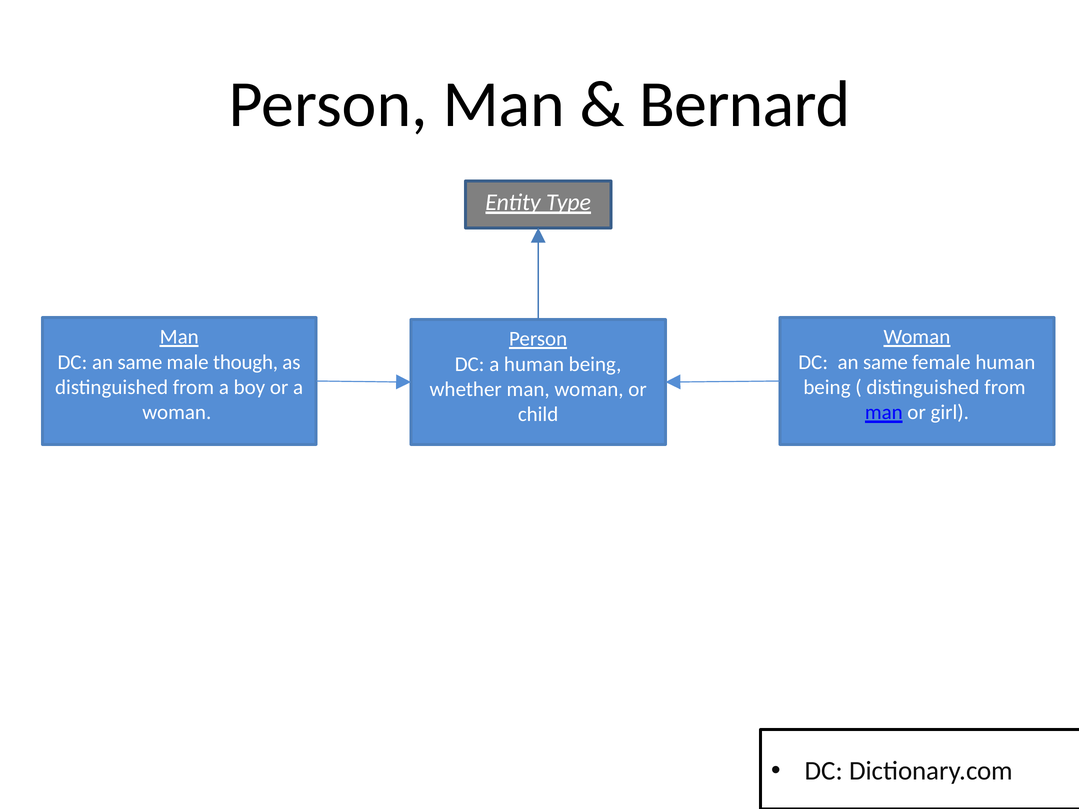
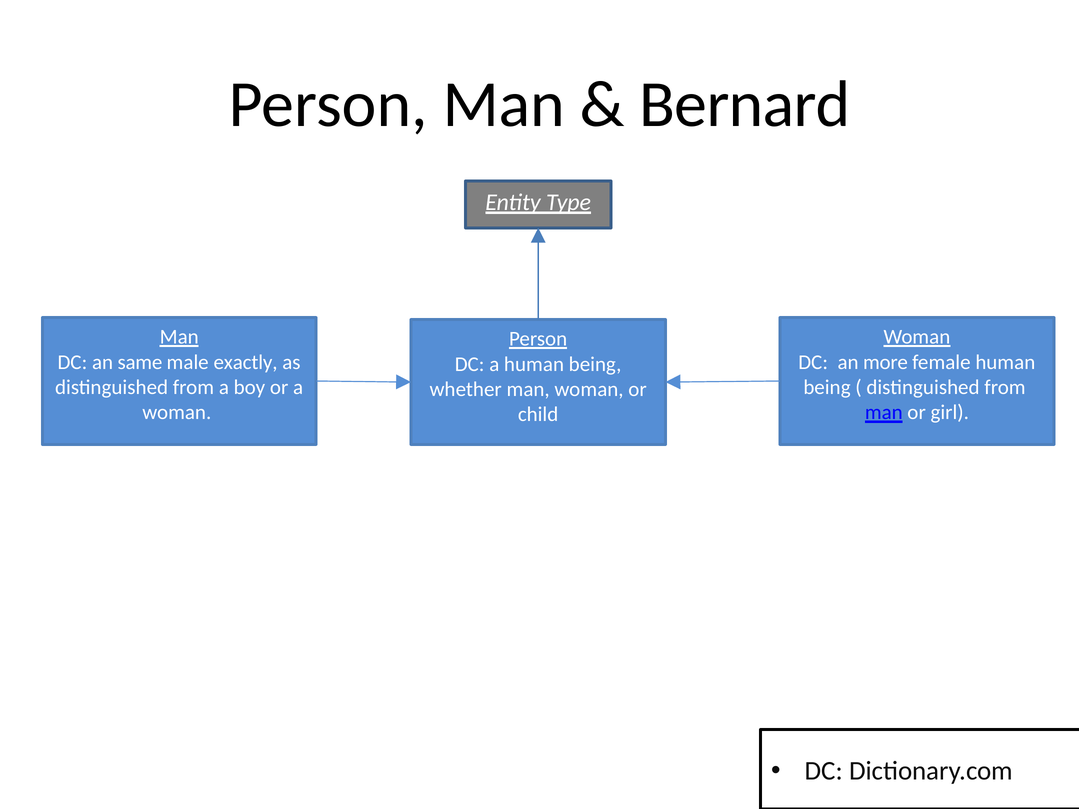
though: though -> exactly
same at (885, 362): same -> more
